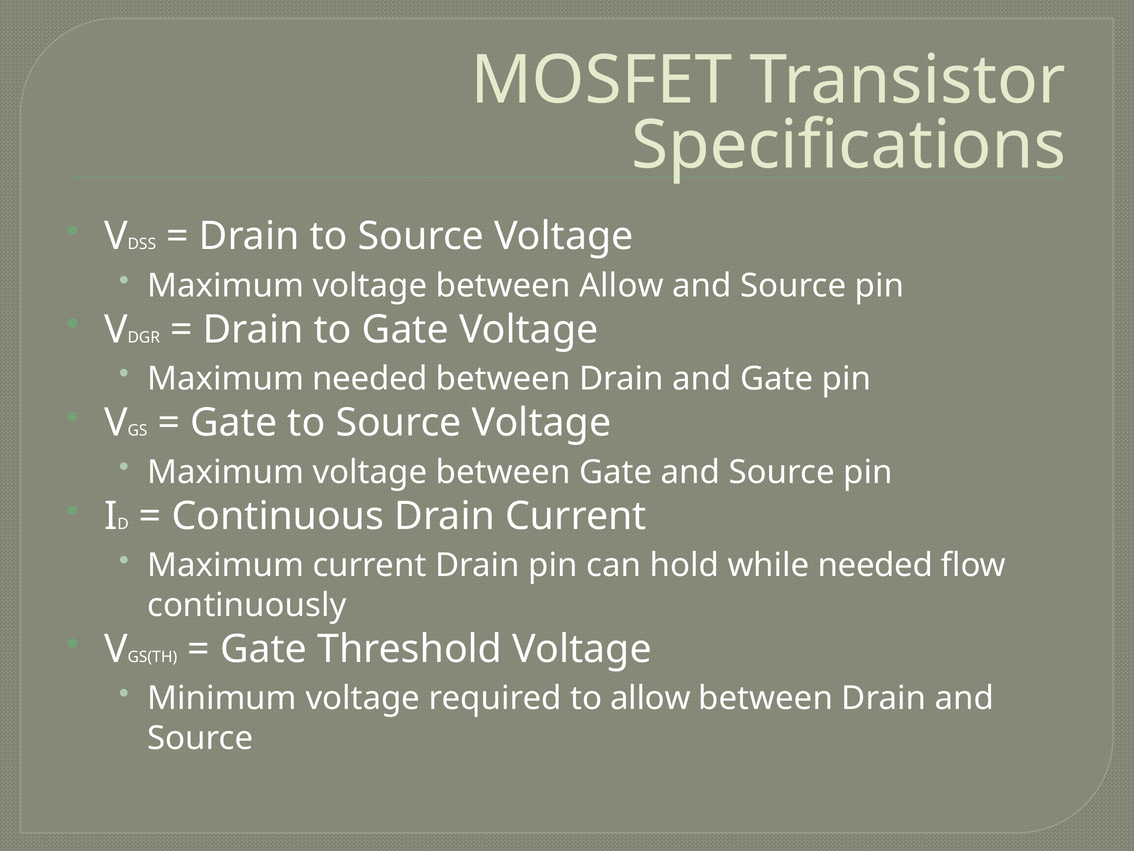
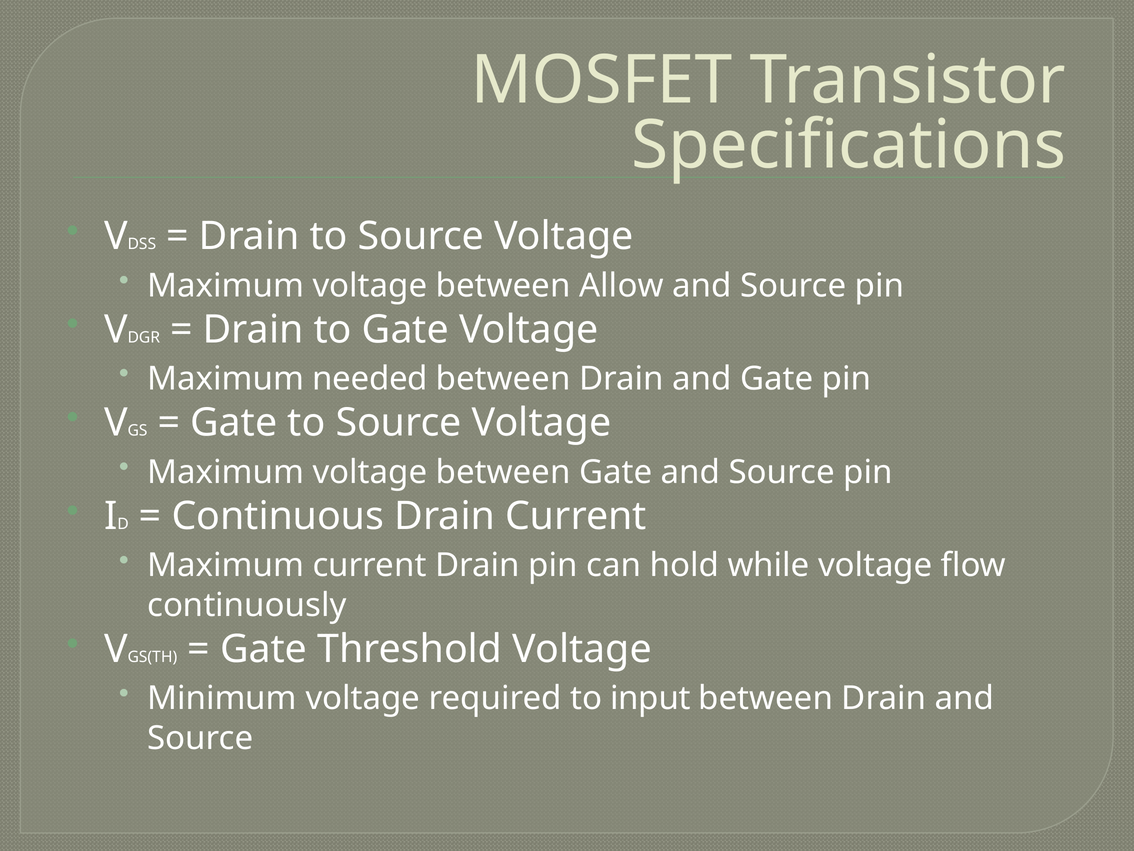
while needed: needed -> voltage
to allow: allow -> input
